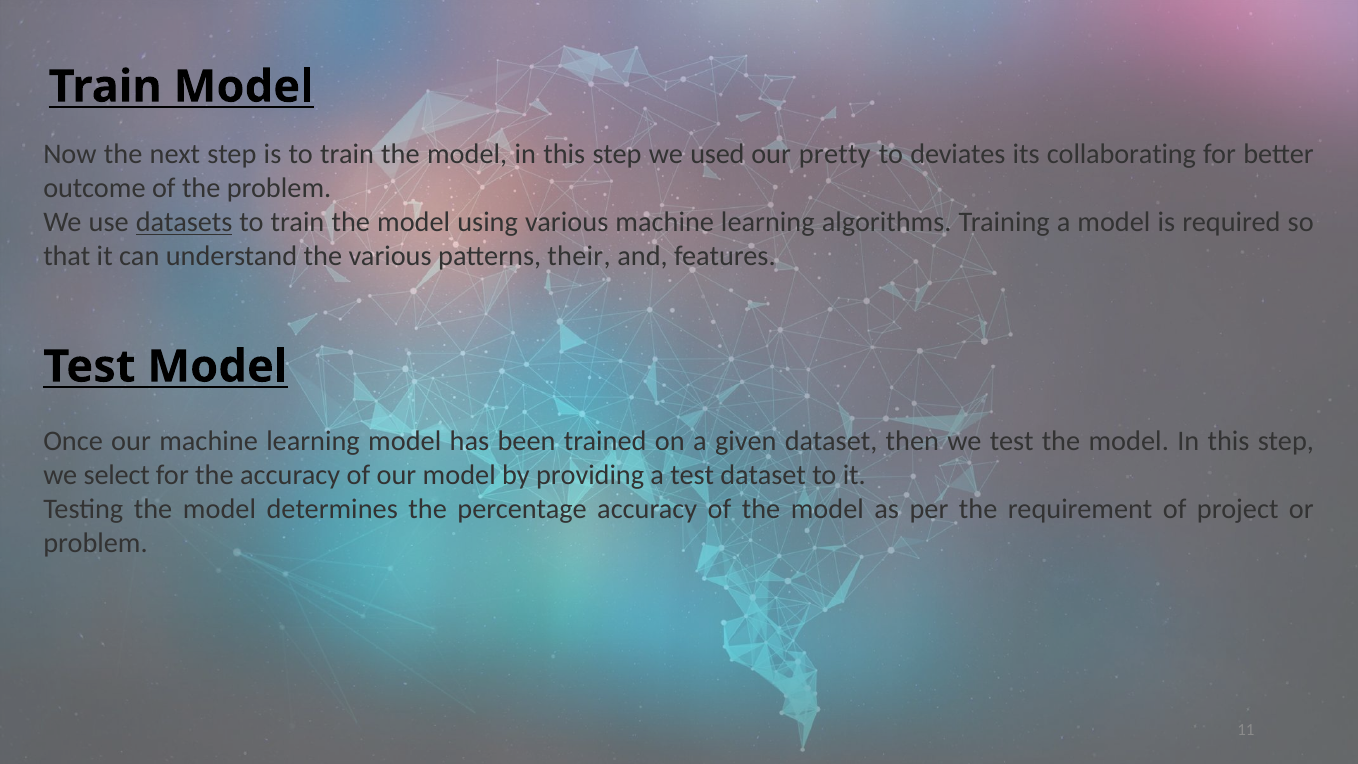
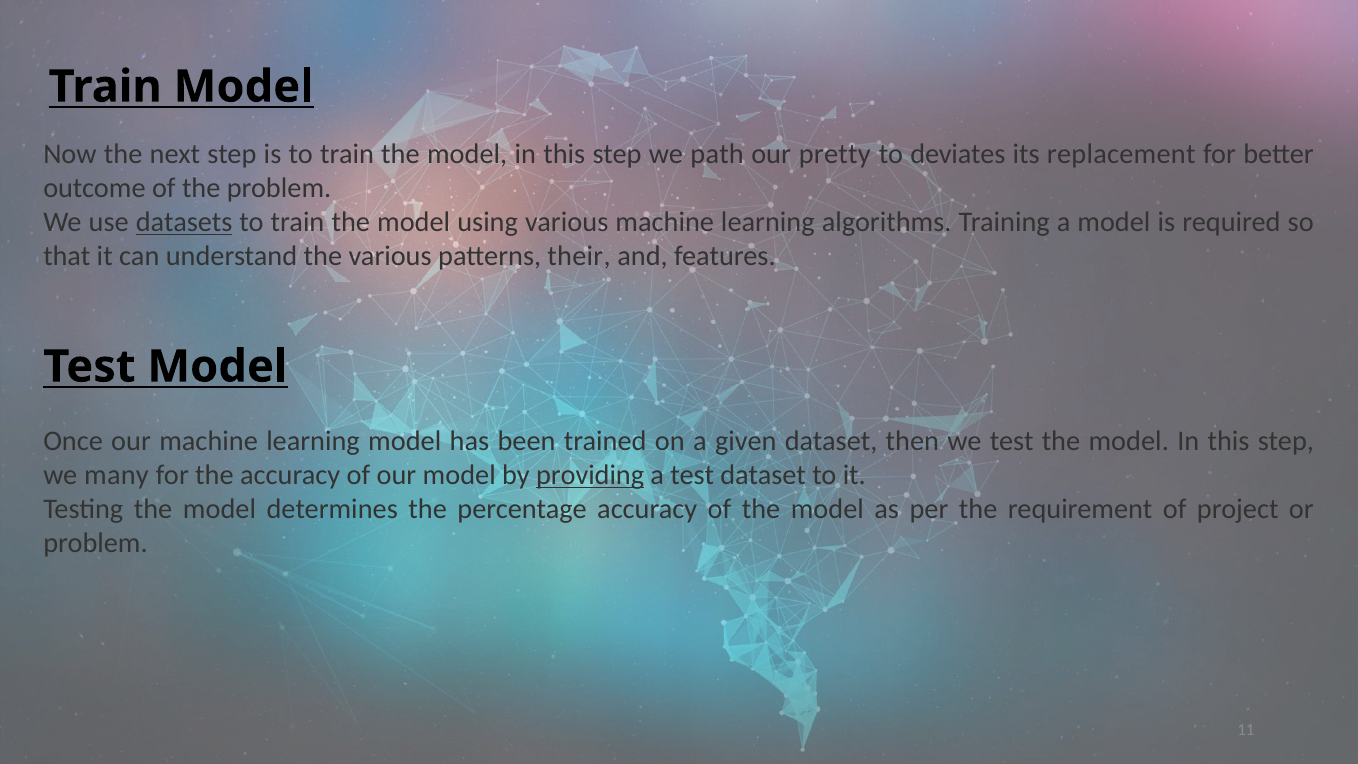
used: used -> path
collaborating: collaborating -> replacement
select: select -> many
providing underline: none -> present
